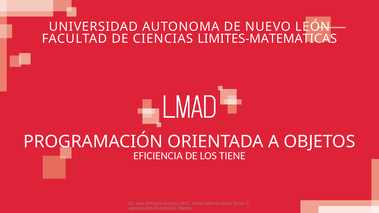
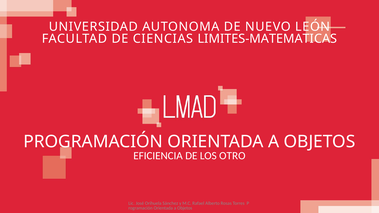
TIENE: TIENE -> OTRO
